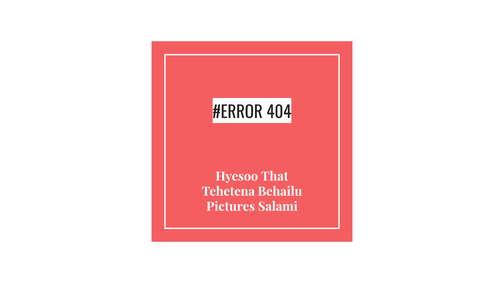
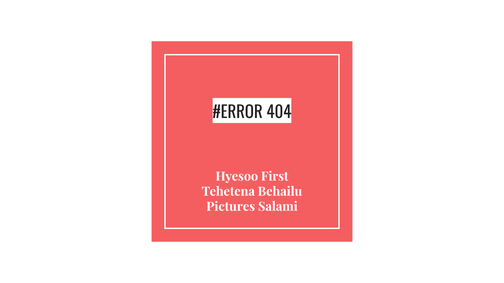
That: That -> First
